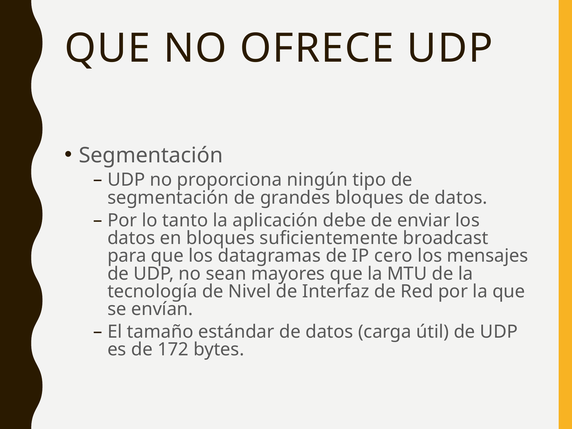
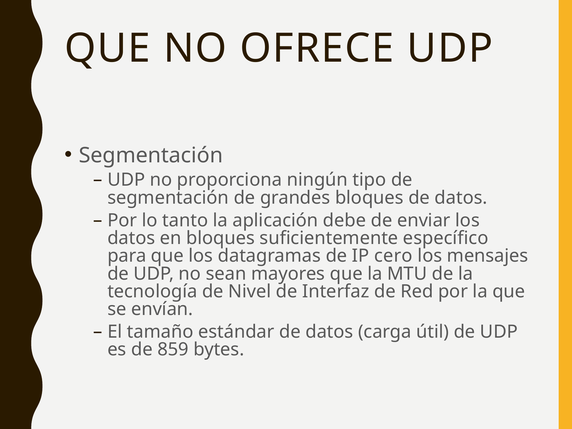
broadcast: broadcast -> específico
172: 172 -> 859
